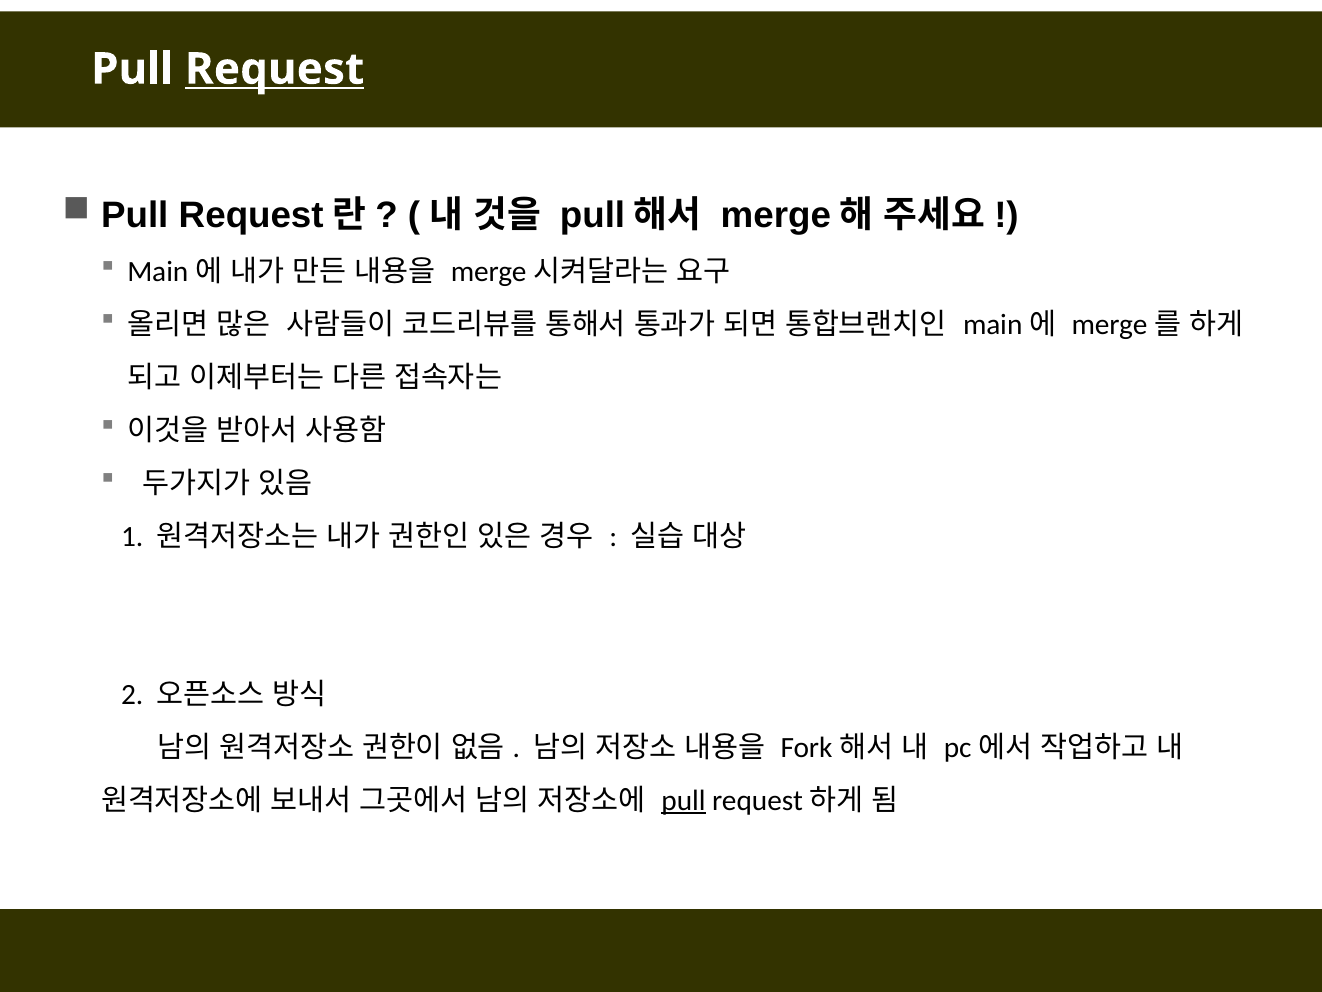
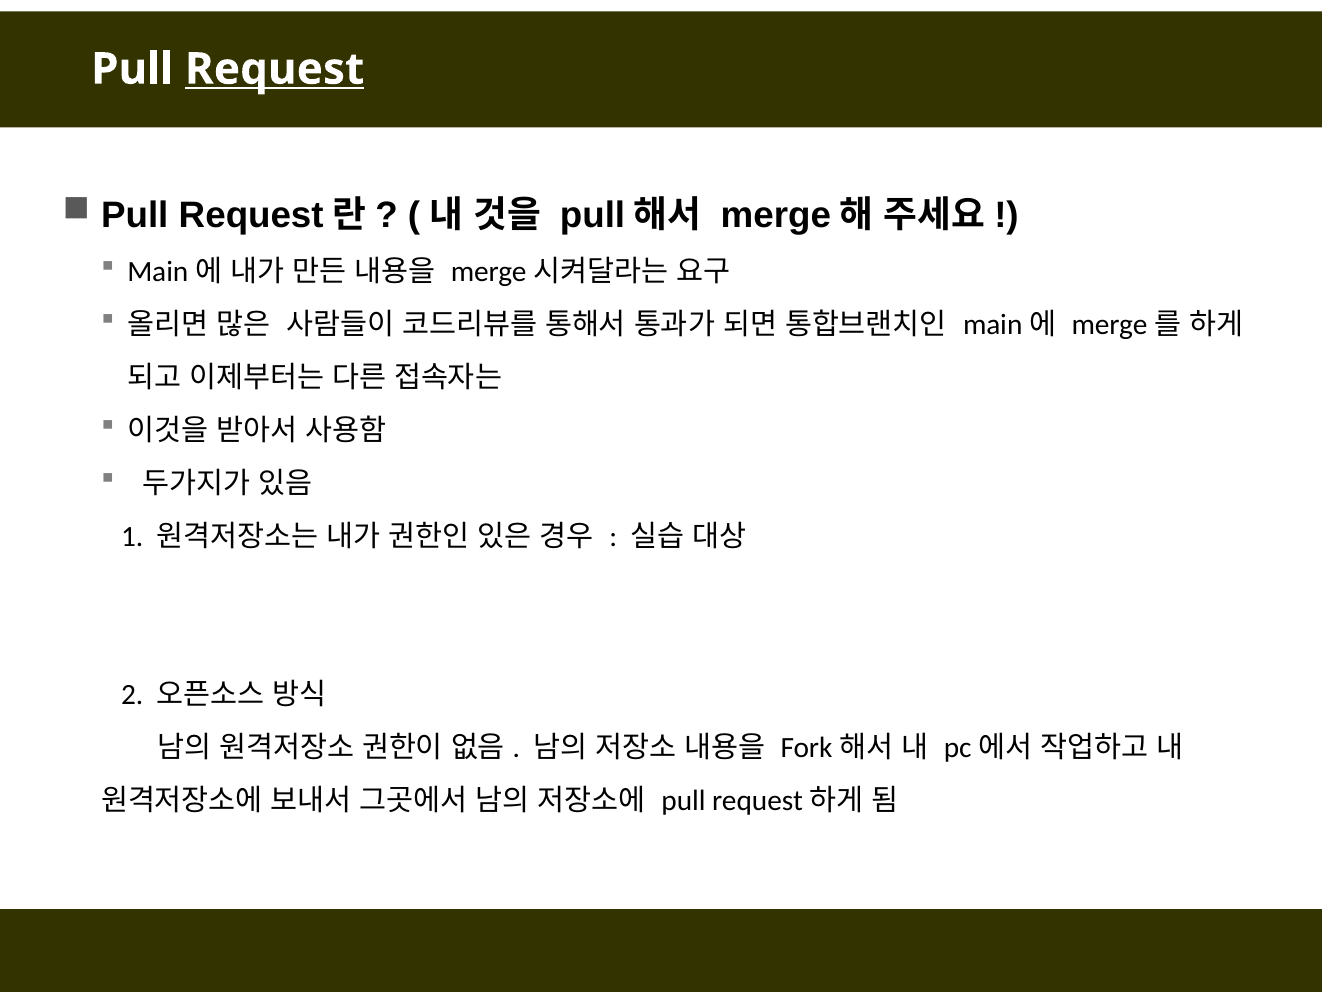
pull at (684, 800) underline: present -> none
